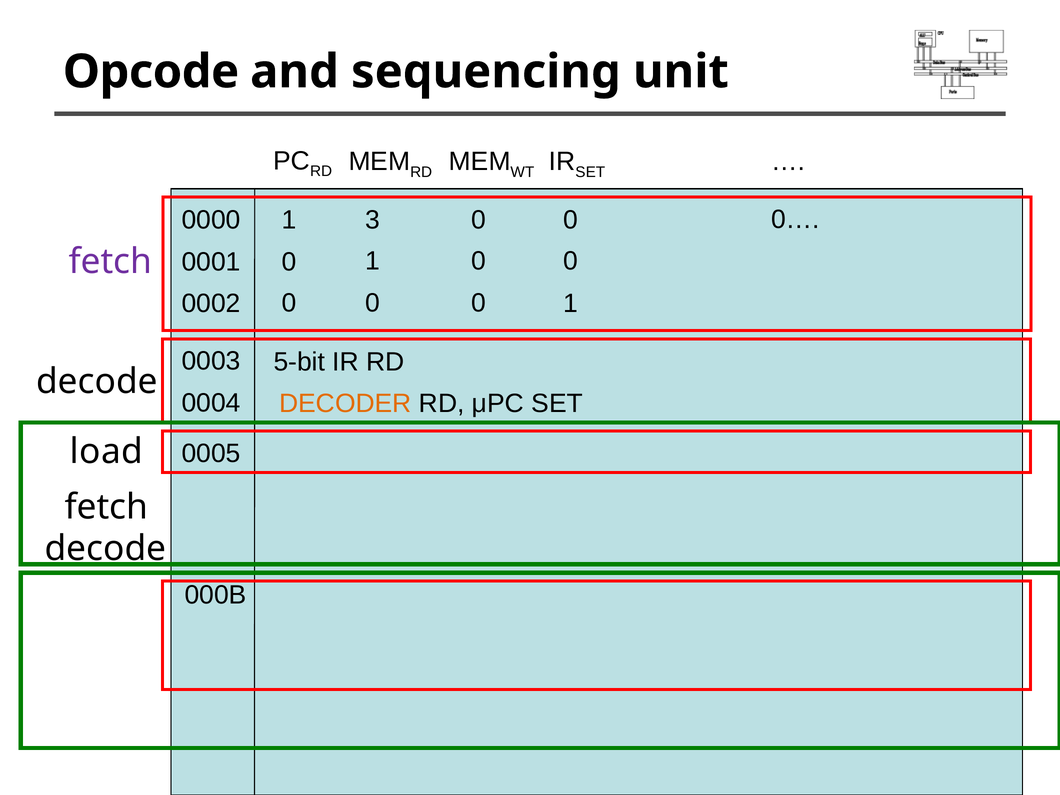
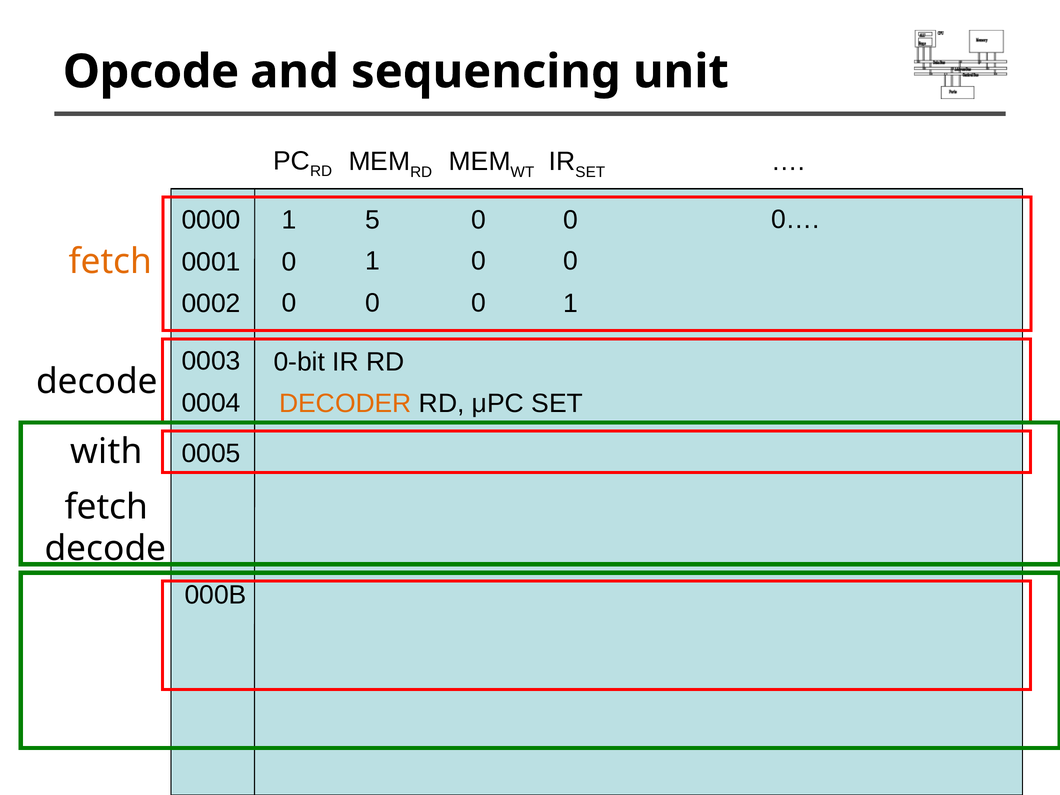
3: 3 -> 5
fetch at (110, 262) colour: purple -> orange
5-bit: 5-bit -> 0-bit
load: load -> with
